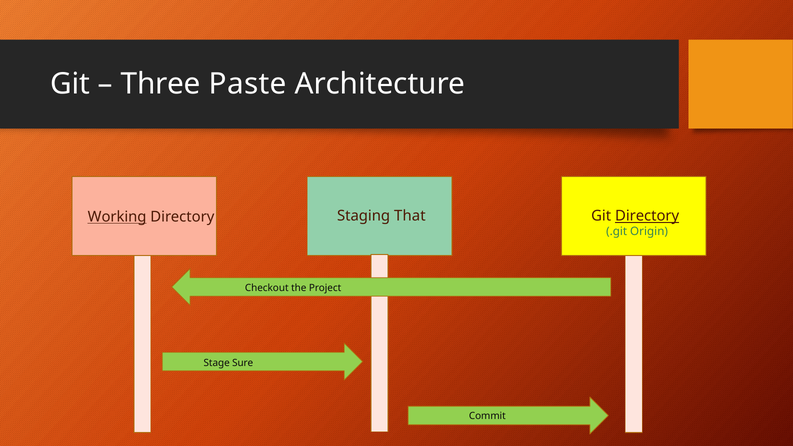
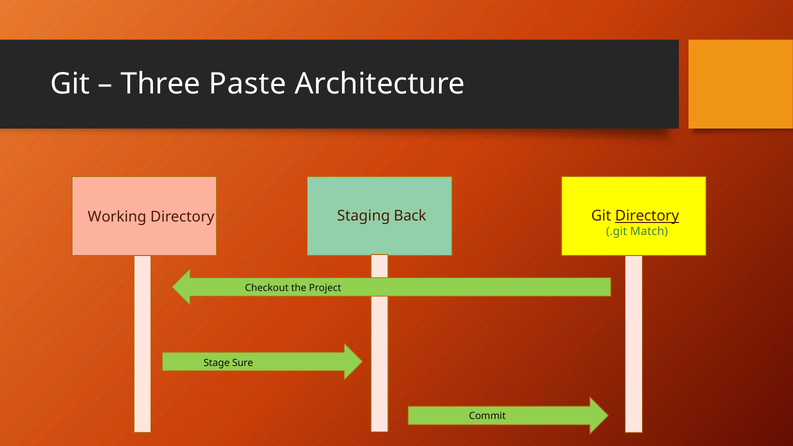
Working underline: present -> none
That: That -> Back
Origin: Origin -> Match
